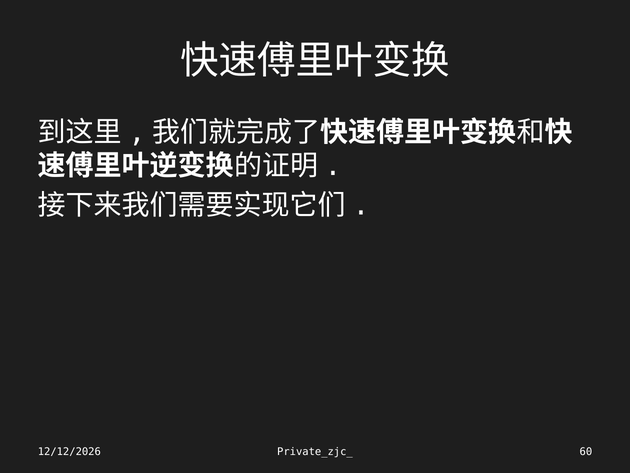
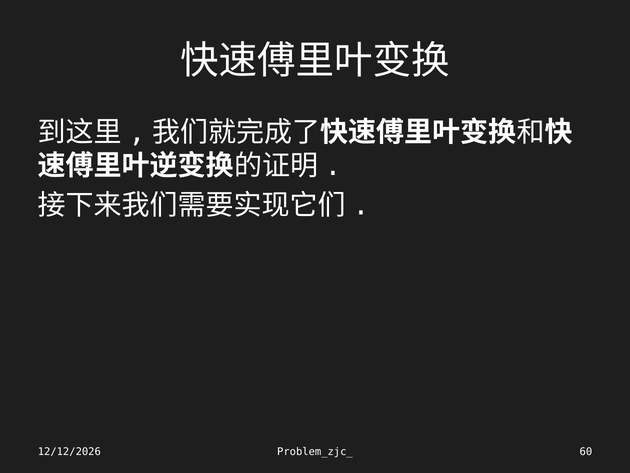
Private_zjc_: Private_zjc_ -> Problem_zjc_
